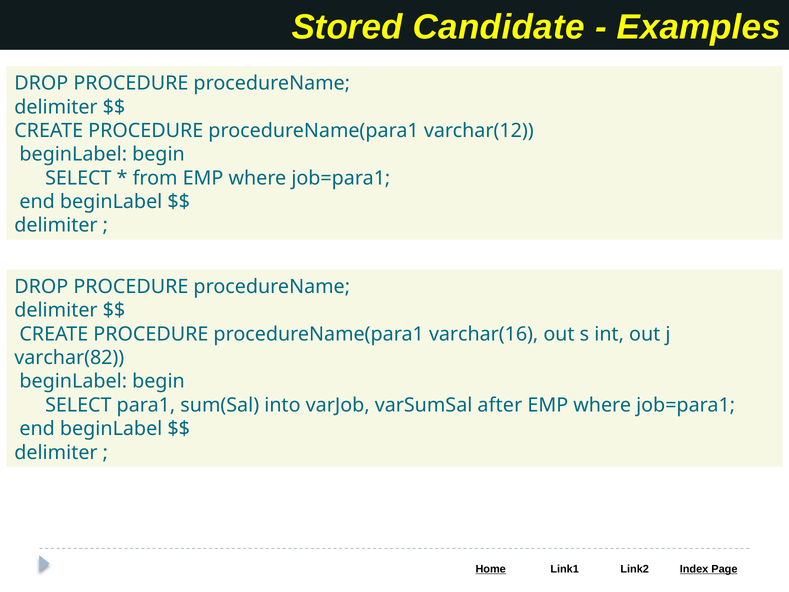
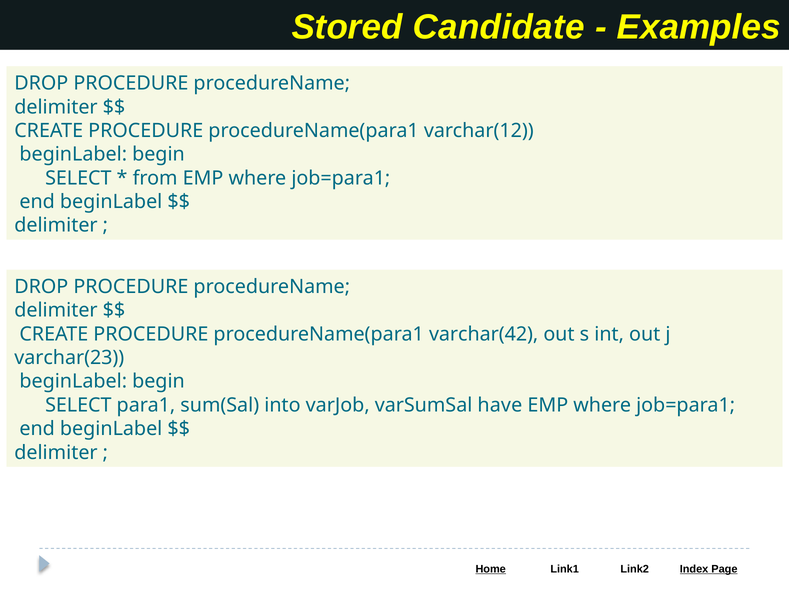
varchar(16: varchar(16 -> varchar(42
varchar(82: varchar(82 -> varchar(23
after: after -> have
